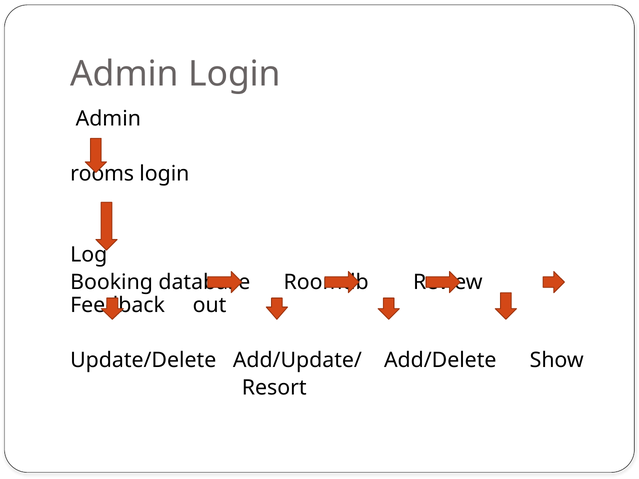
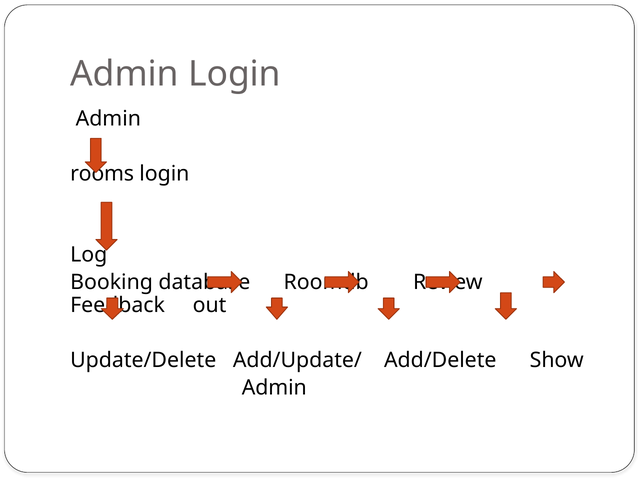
Resort at (274, 388): Resort -> Admin
